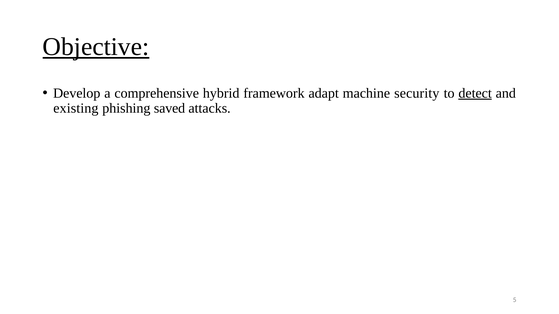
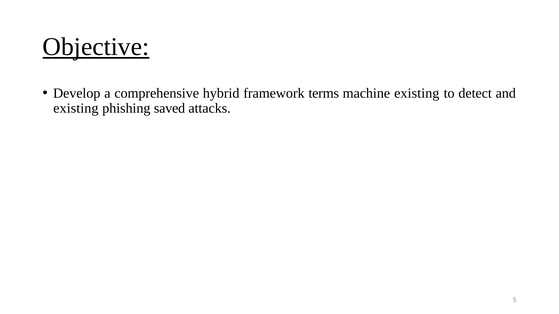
adapt: adapt -> terms
machine security: security -> existing
detect underline: present -> none
